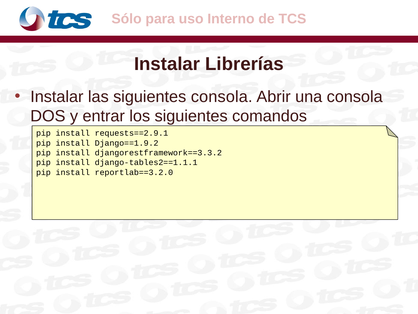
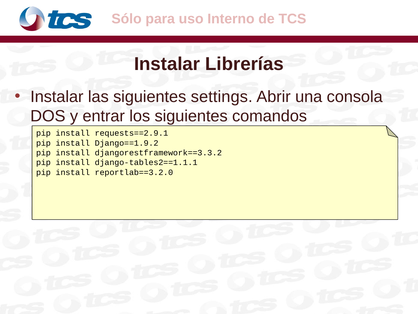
siguientes consola: consola -> settings
